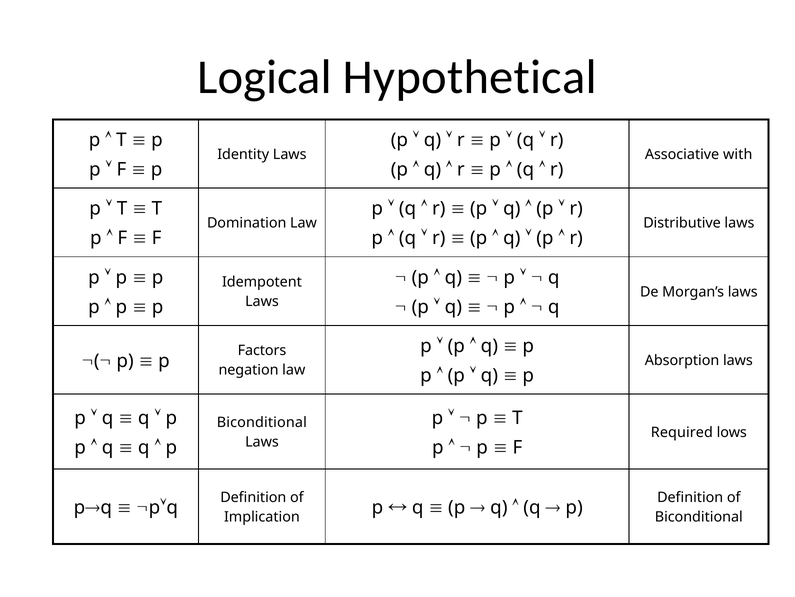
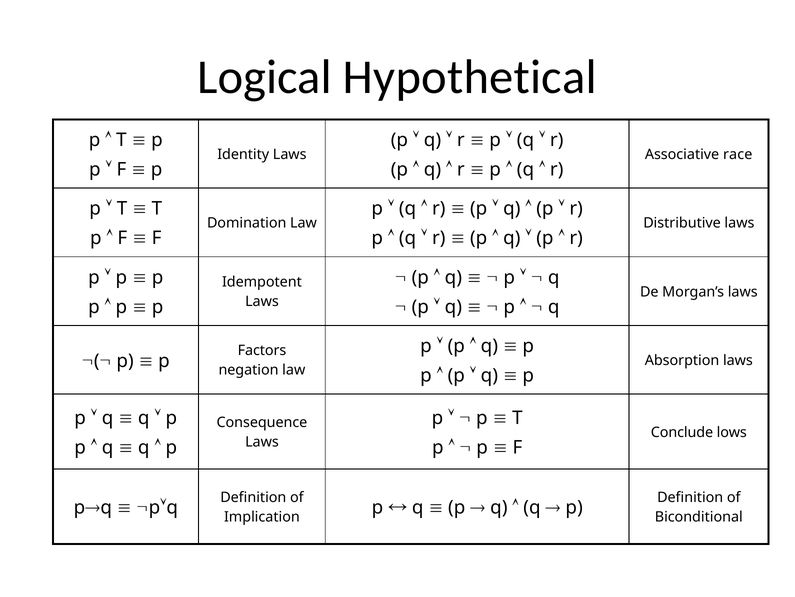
with: with -> race
Biconditional at (262, 422): Biconditional -> Consequence
Required: Required -> Conclude
